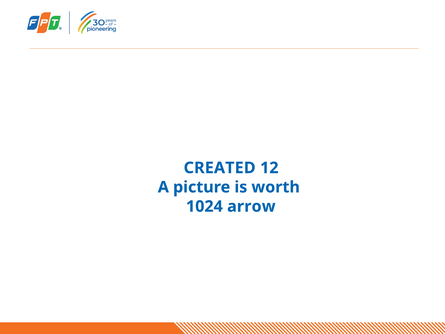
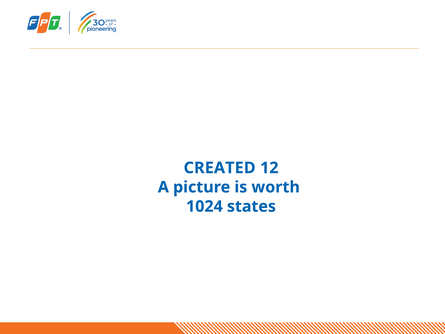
arrow: arrow -> states
